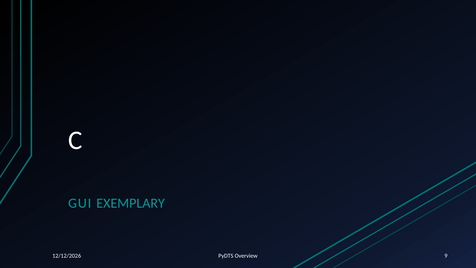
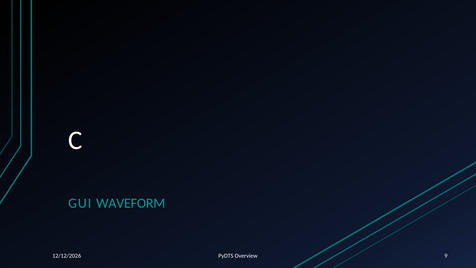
EXEMPLARY: EXEMPLARY -> WAVEFORM
